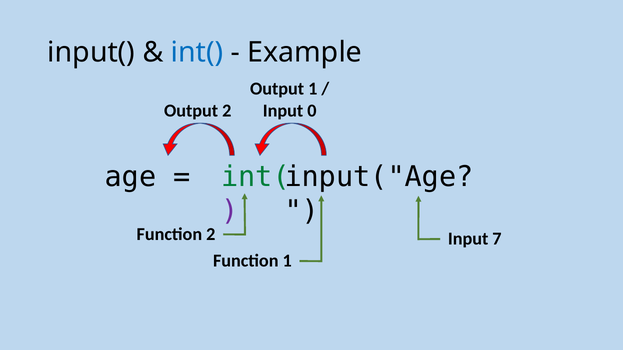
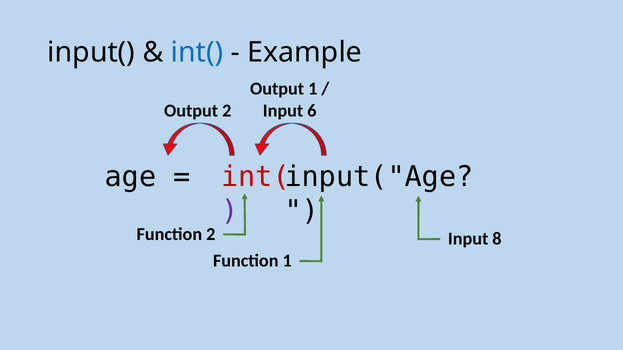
0: 0 -> 6
int( at (255, 177) colour: green -> red
7: 7 -> 8
